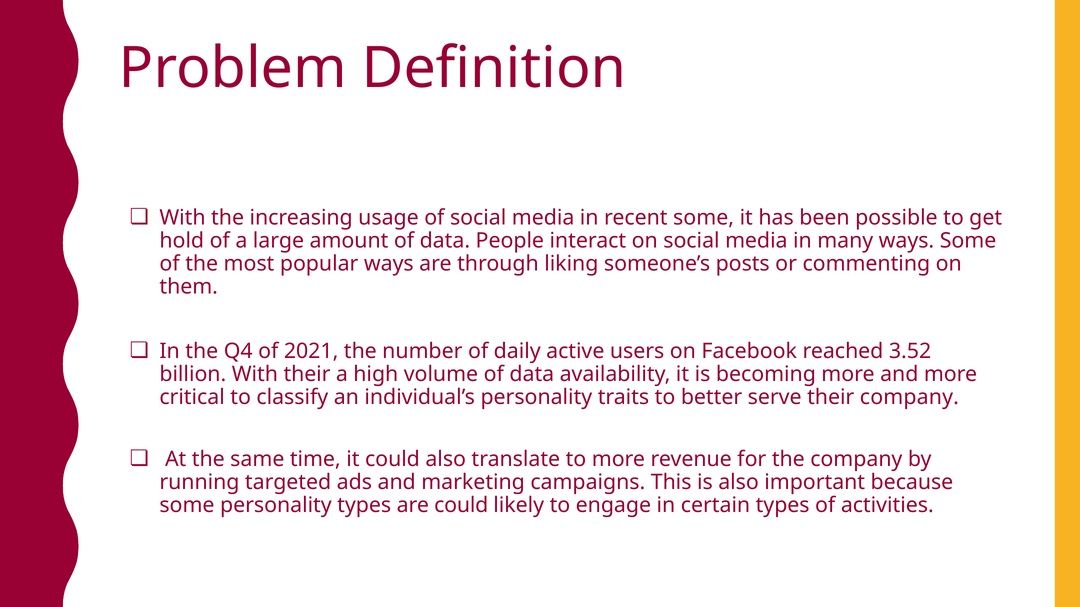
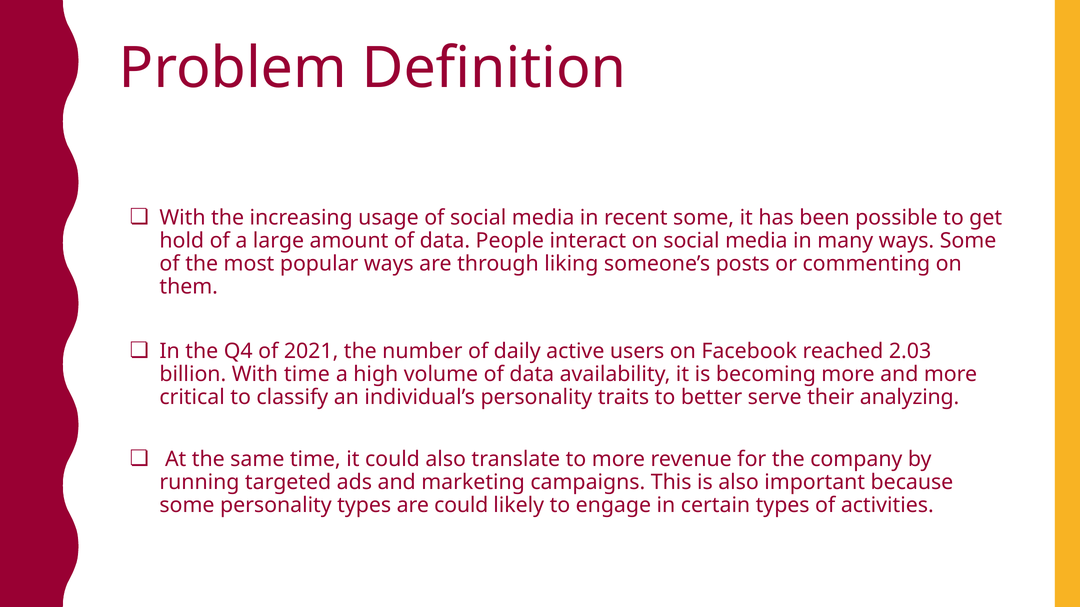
3.52: 3.52 -> 2.03
With their: their -> time
their company: company -> analyzing
